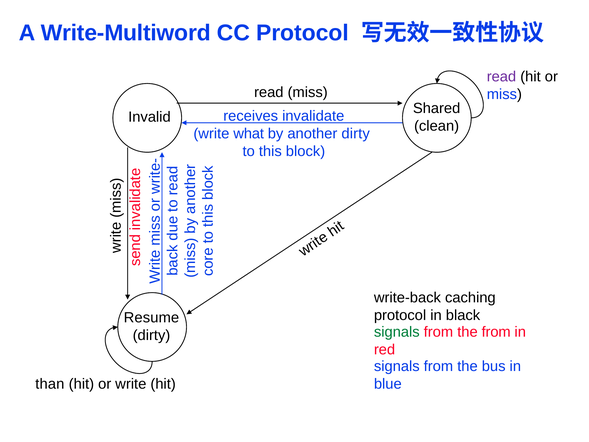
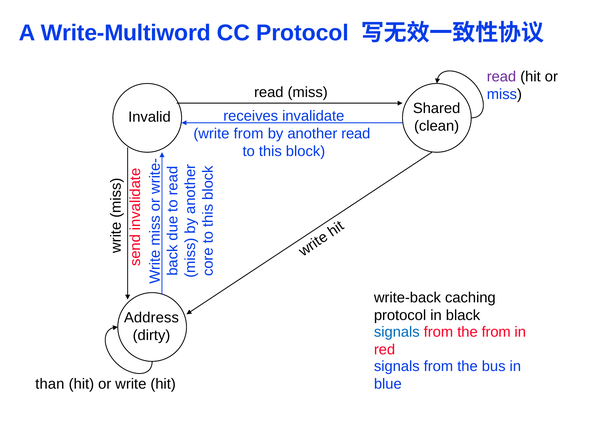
write what: what -> from
another dirty: dirty -> read
Resume: Resume -> Address
signals at (397, 332) colour: green -> blue
